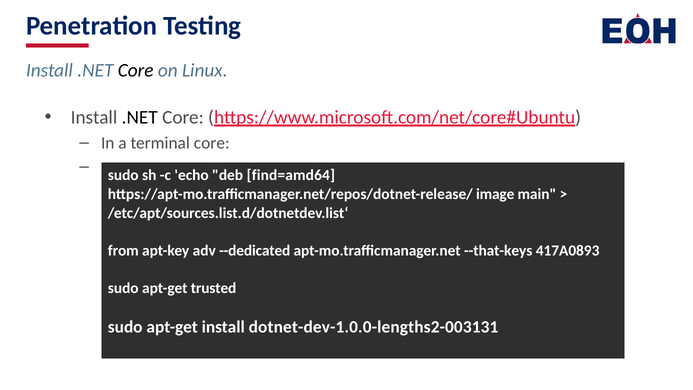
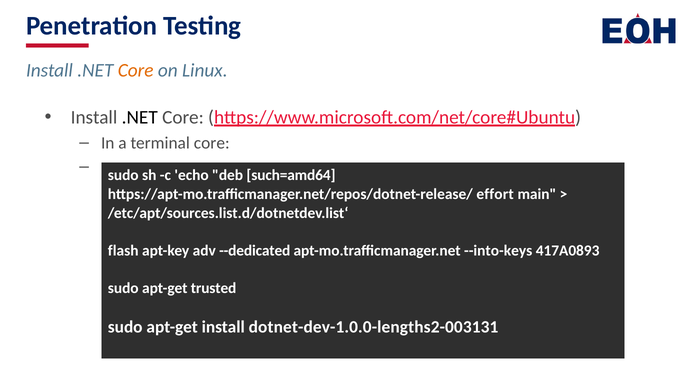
Core at (136, 70) colour: black -> orange
find=amd64: find=amd64 -> such=amd64
image: image -> effort
from: from -> flash
--that-keys: --that-keys -> --into-keys
